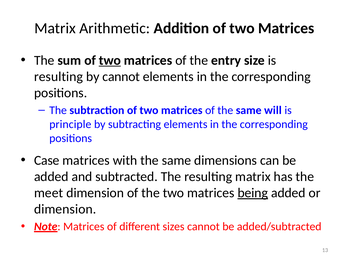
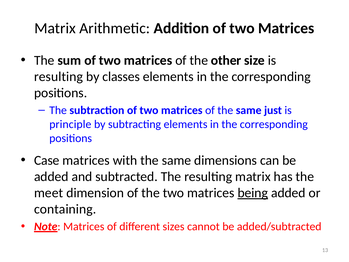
two at (110, 60) underline: present -> none
entry: entry -> other
by cannot: cannot -> classes
will: will -> just
dimension at (65, 209): dimension -> containing
